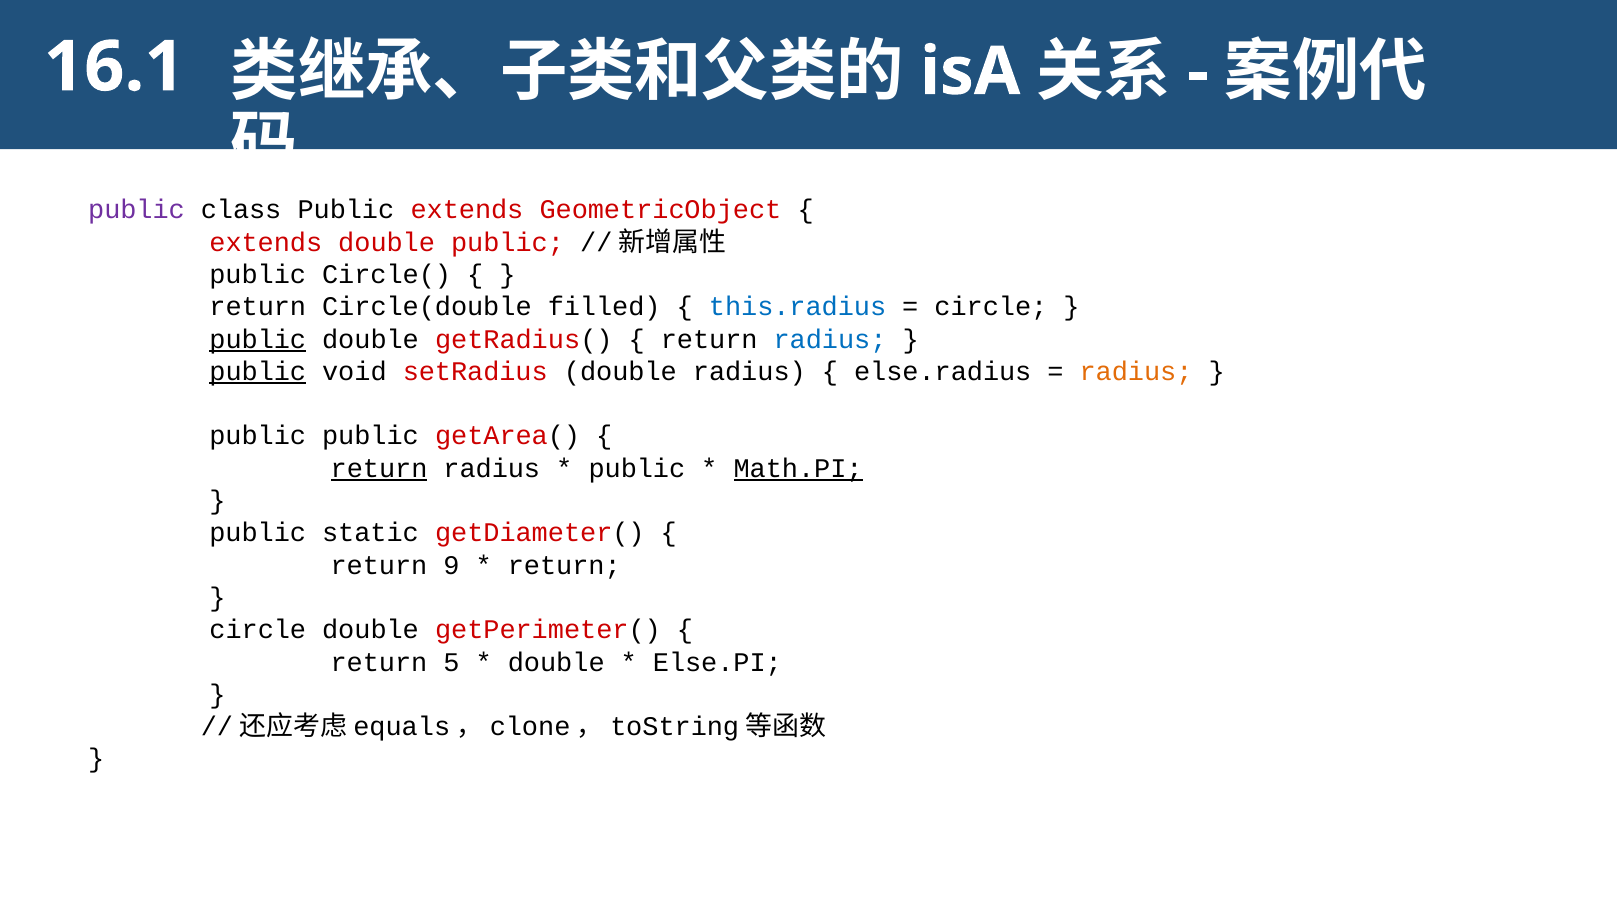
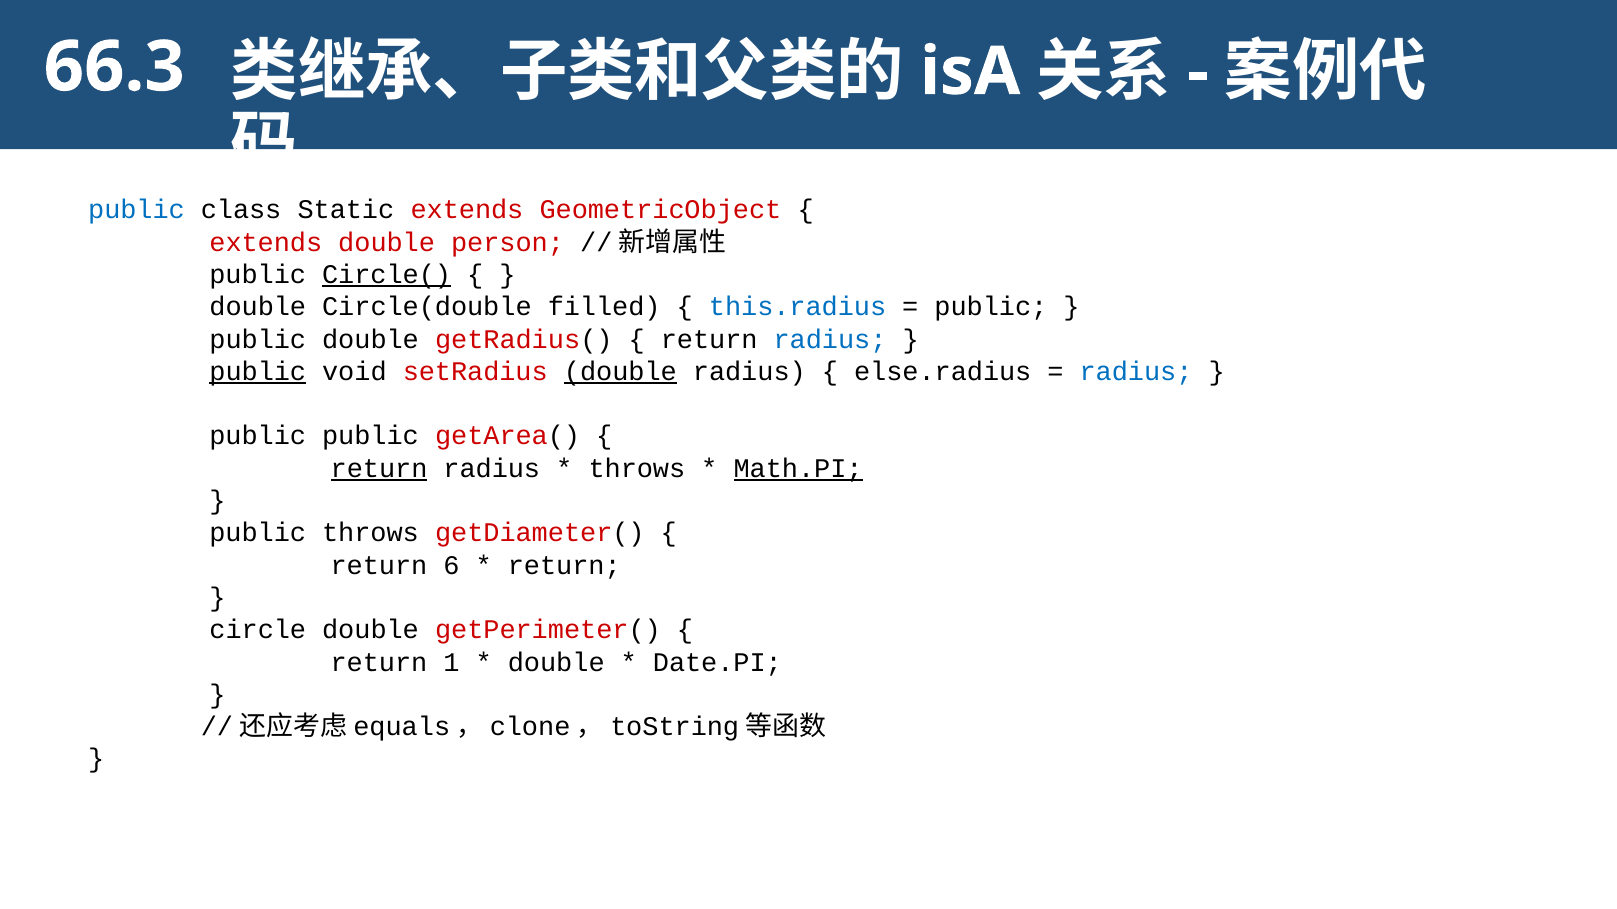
16.1: 16.1 -> 66.3
public at (137, 210) colour: purple -> blue
class Public: Public -> Static
double public: public -> person
Circle( underline: none -> present
return at (258, 307): return -> double
circle at (991, 307): circle -> public
public at (258, 339) underline: present -> none
double at (620, 372) underline: none -> present
radius at (1136, 372) colour: orange -> blue
public at (637, 469): public -> throws
public static: static -> throws
9: 9 -> 6
5: 5 -> 1
Else.PI: Else.PI -> Date.PI
